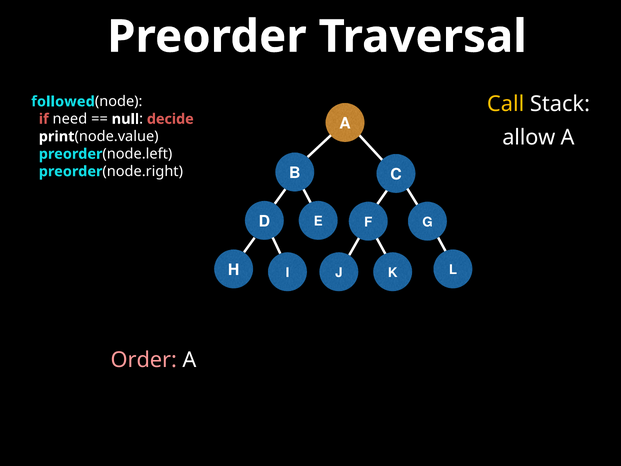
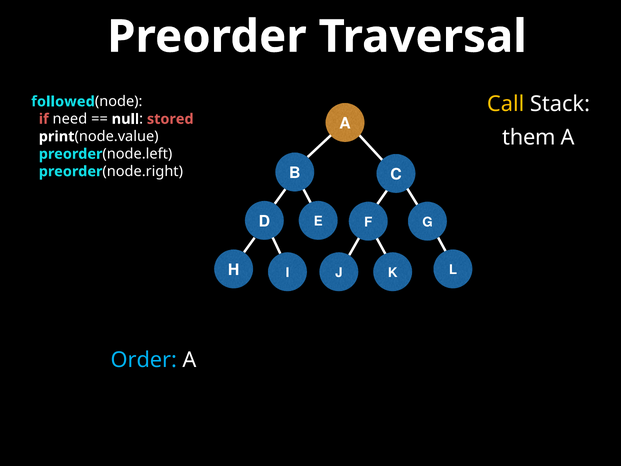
decide: decide -> stored
allow: allow -> them
Order colour: pink -> light blue
